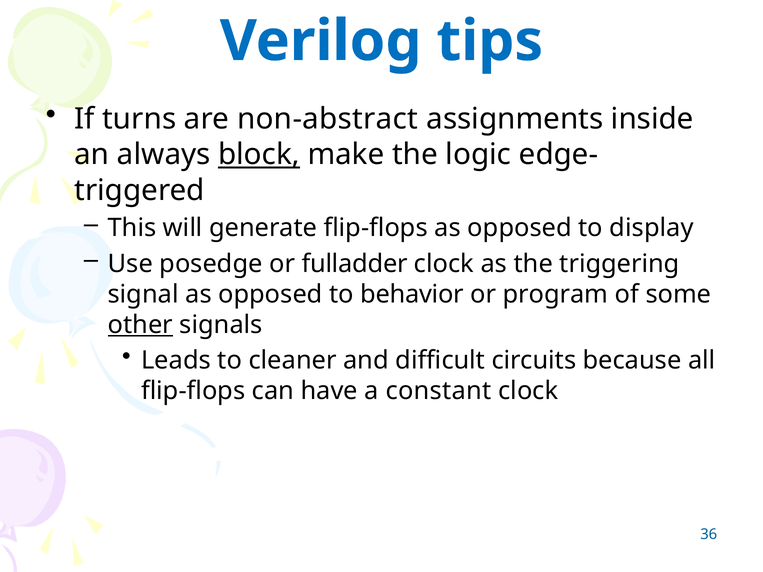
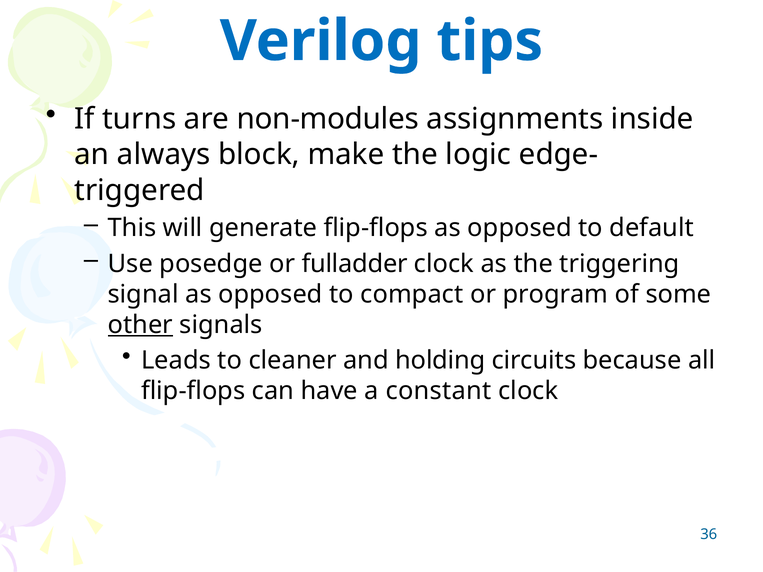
non-abstract: non-abstract -> non-modules
block underline: present -> none
display: display -> default
behavior: behavior -> compact
difficult: difficult -> holding
